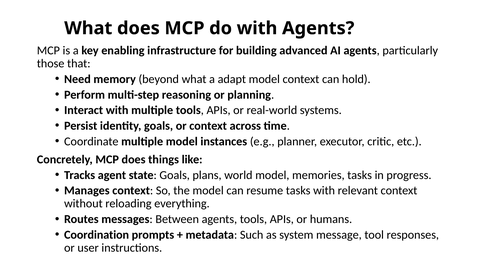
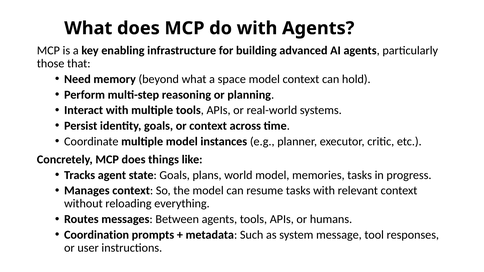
adapt: adapt -> space
